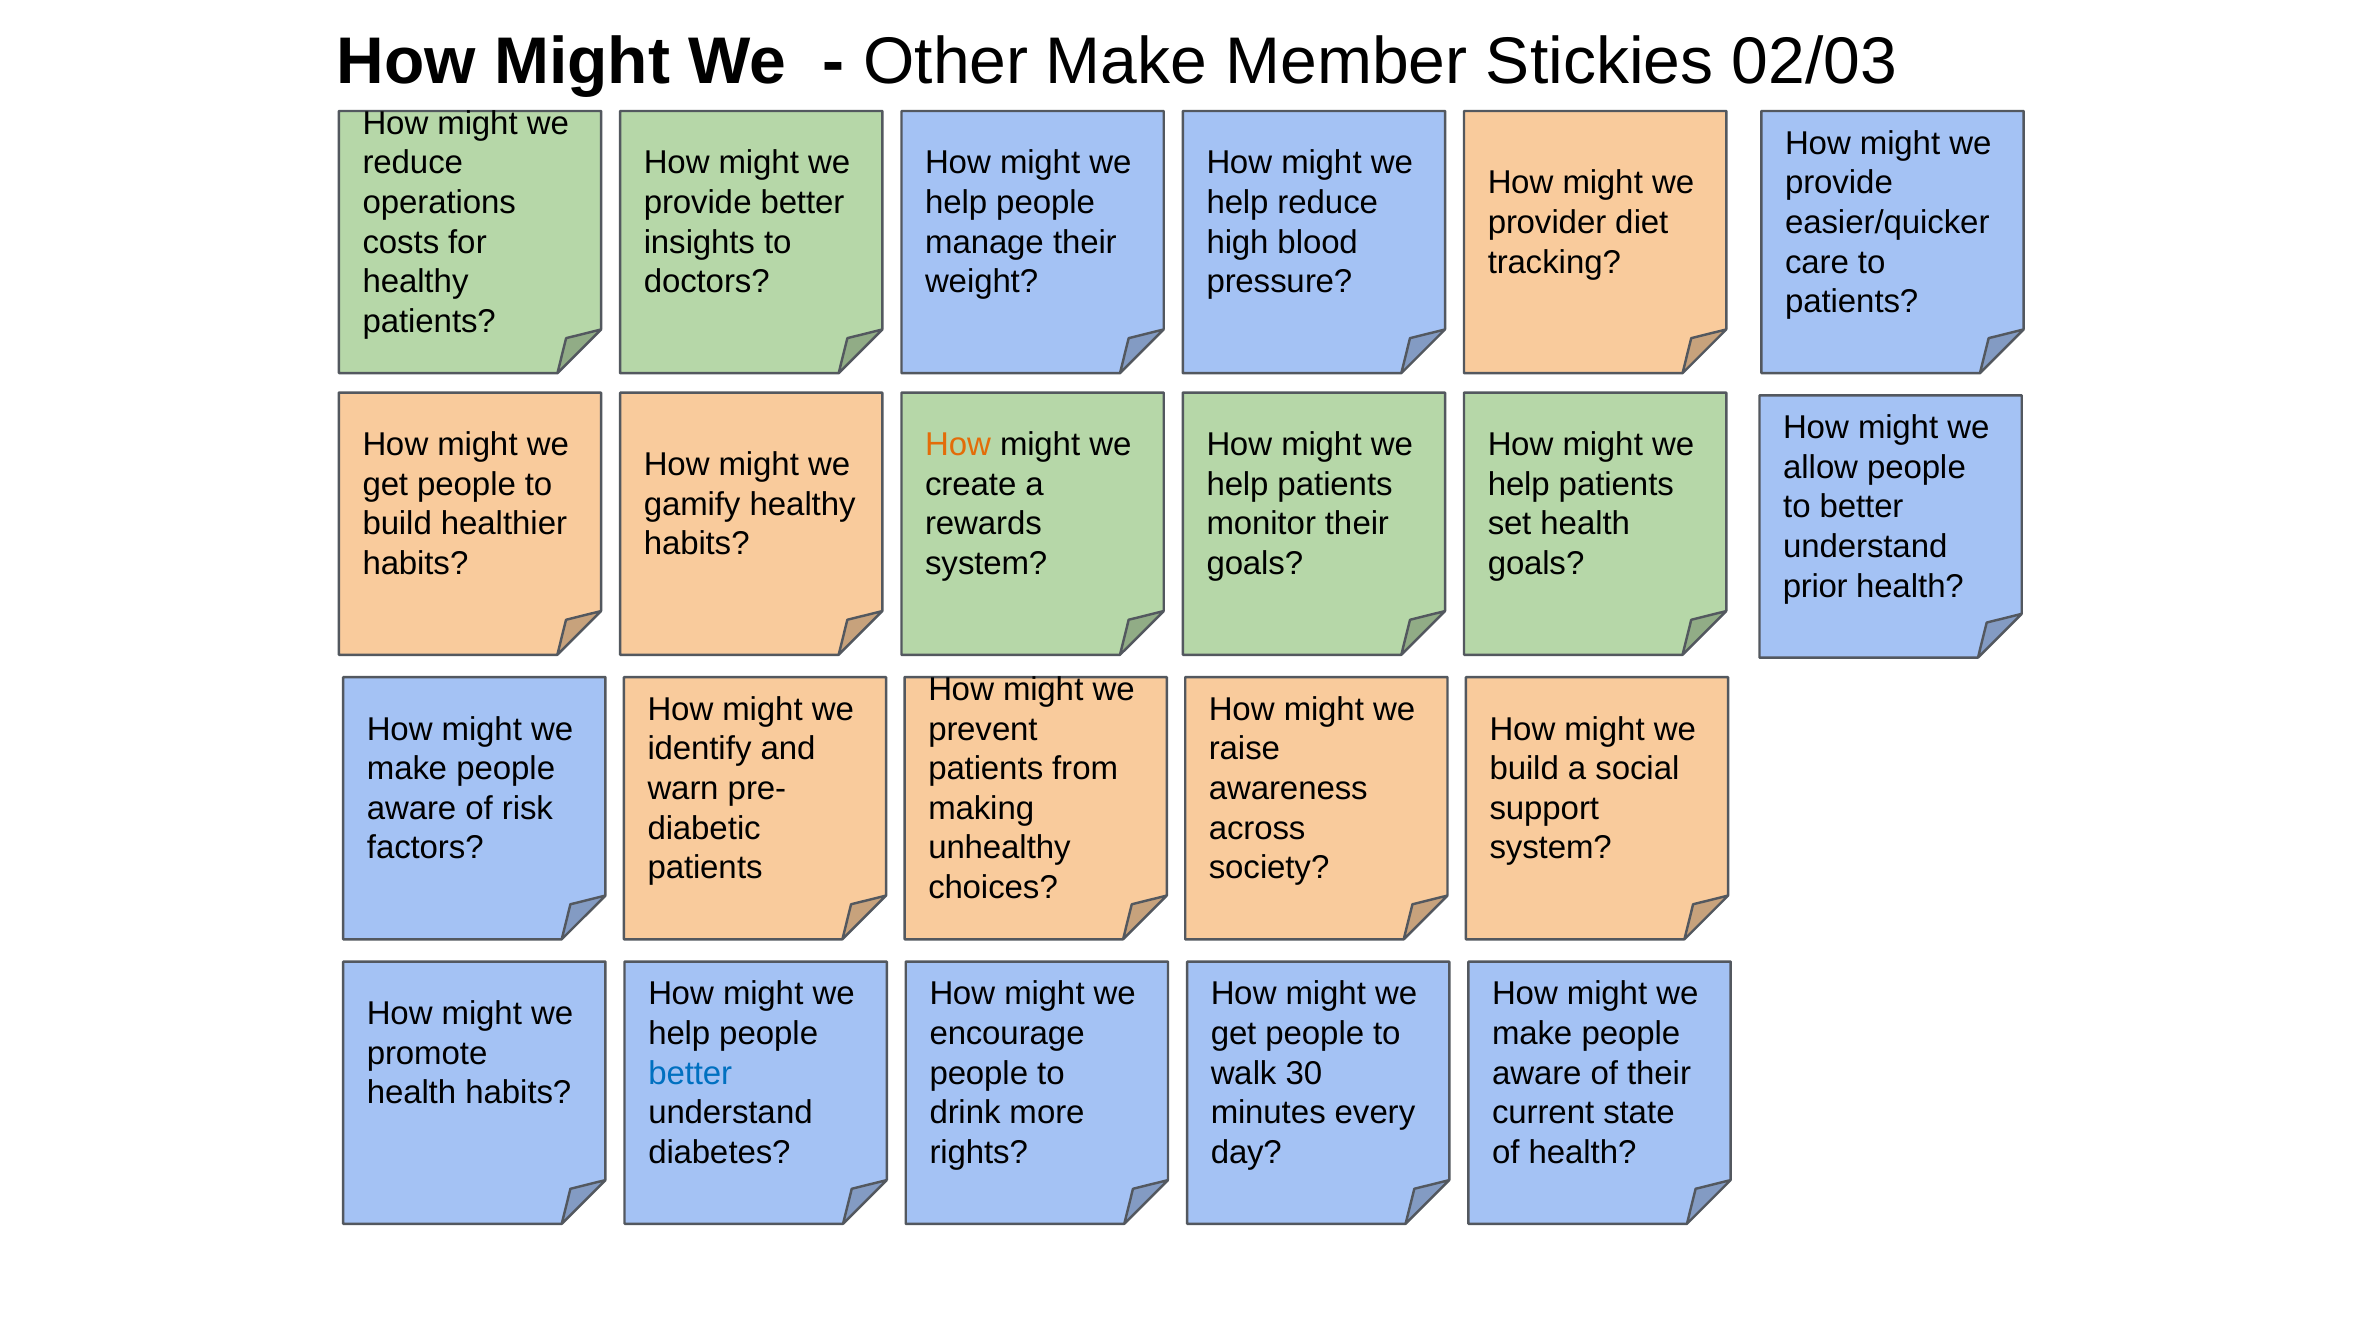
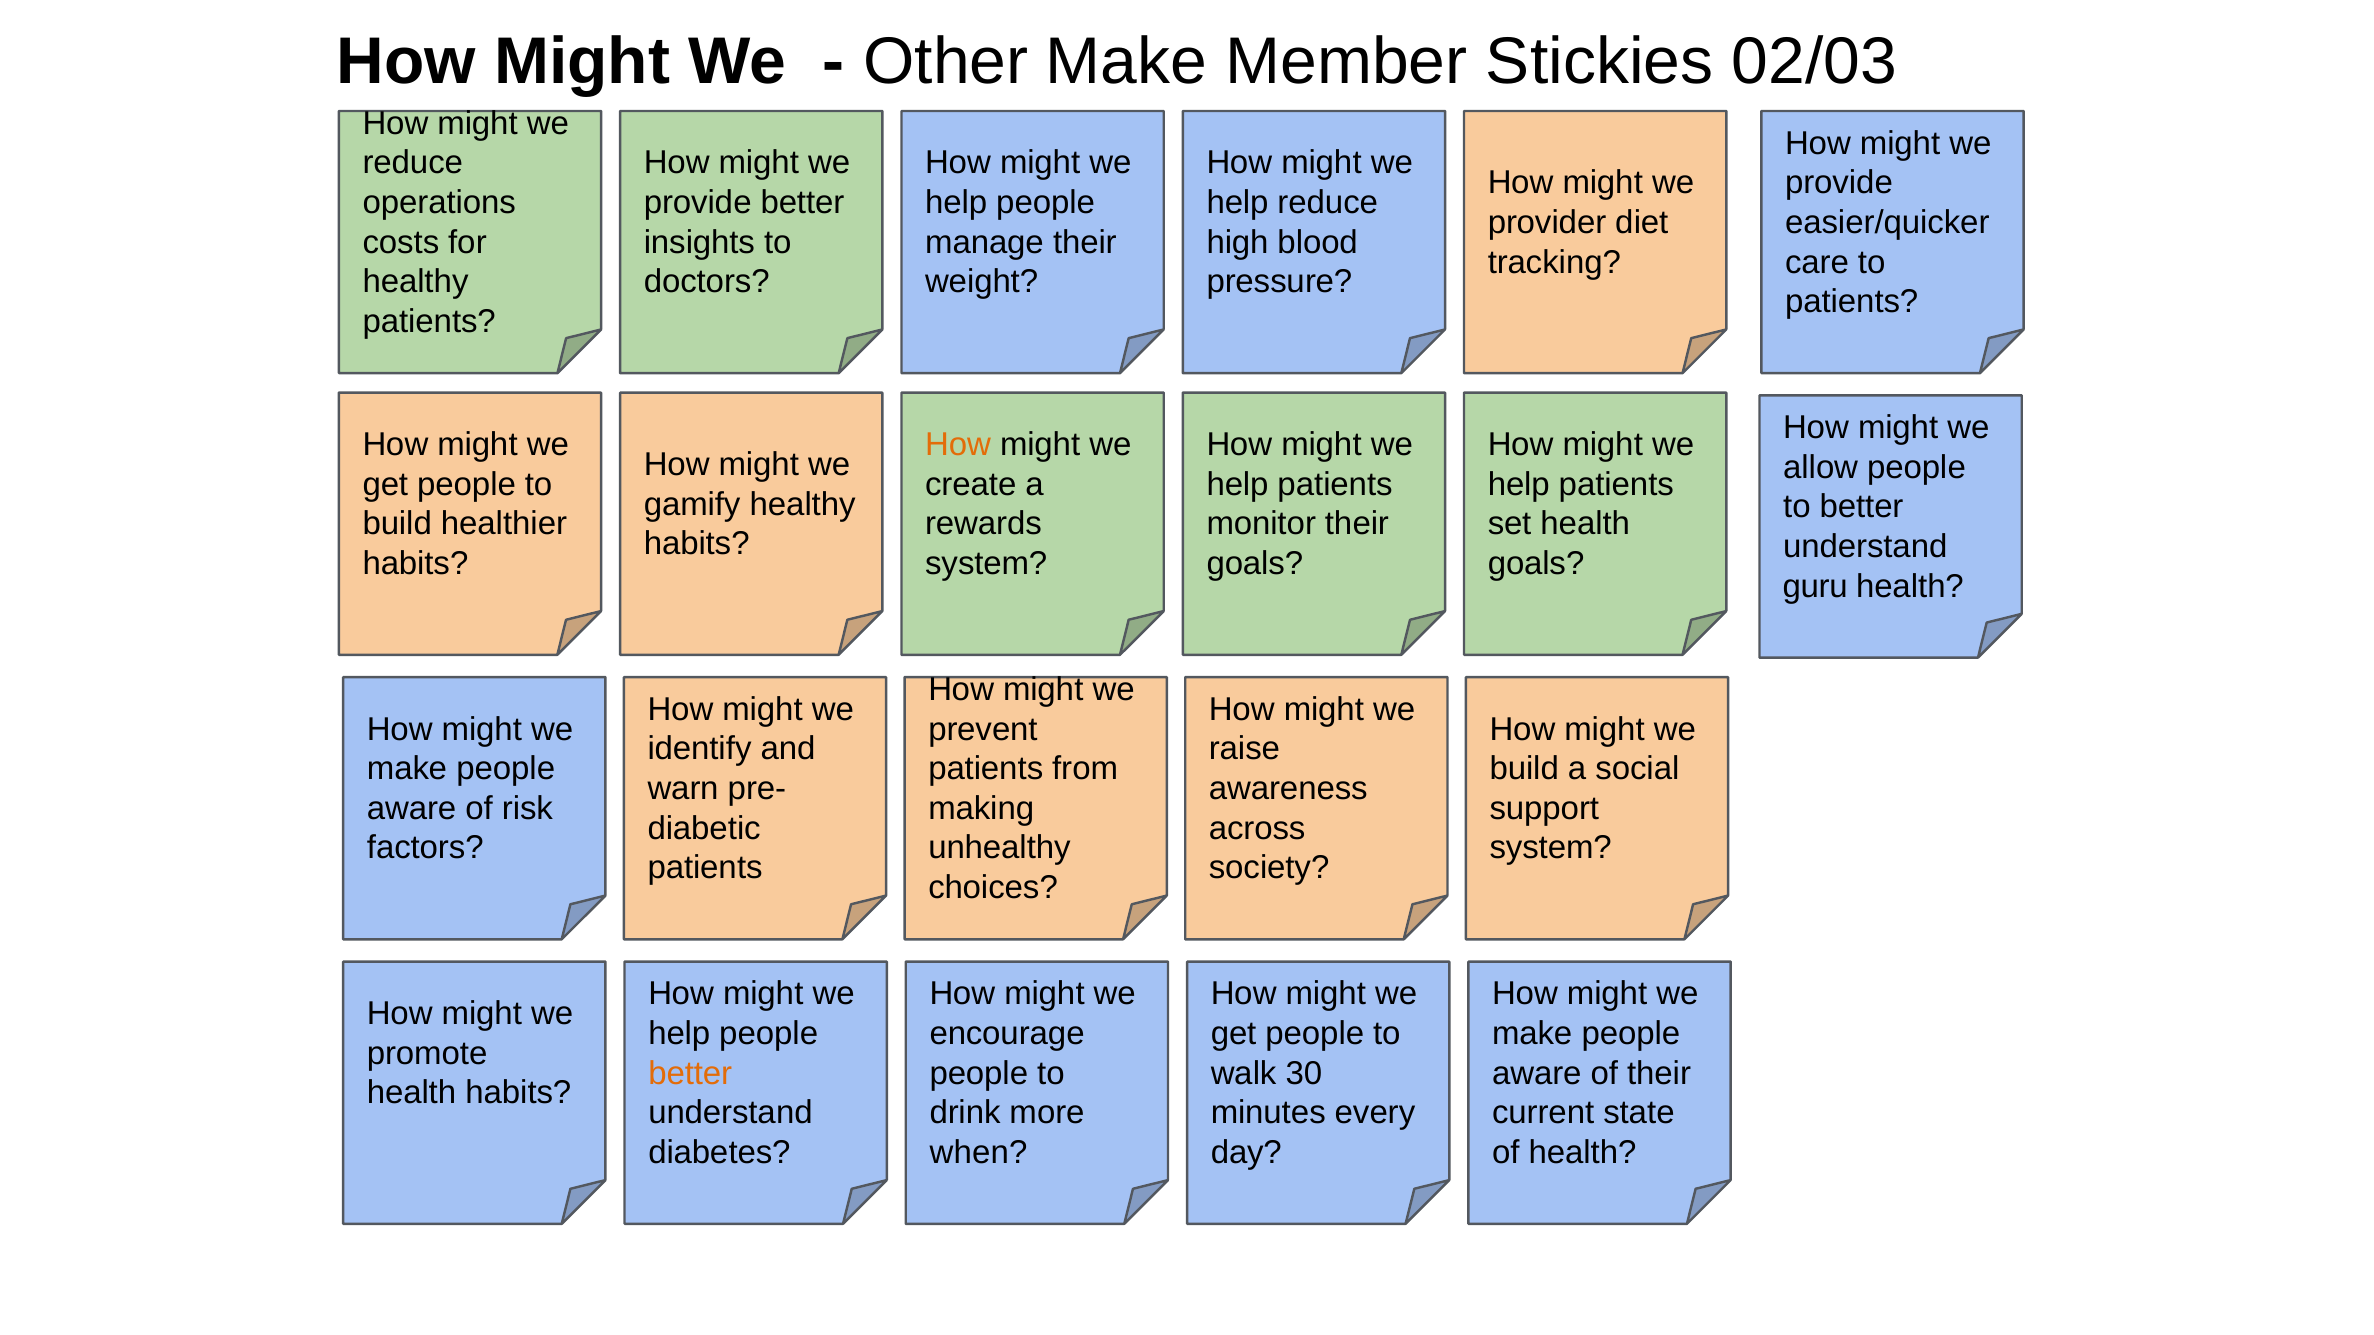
prior: prior -> guru
better at (690, 1073) colour: blue -> orange
rights: rights -> when
